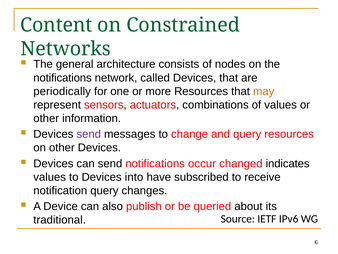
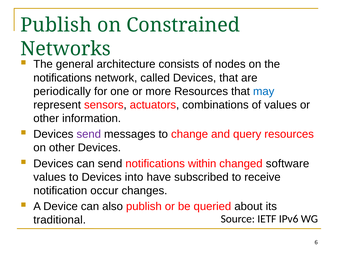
Content at (56, 25): Content -> Publish
may colour: orange -> blue
occur: occur -> within
indicates: indicates -> software
notification query: query -> occur
